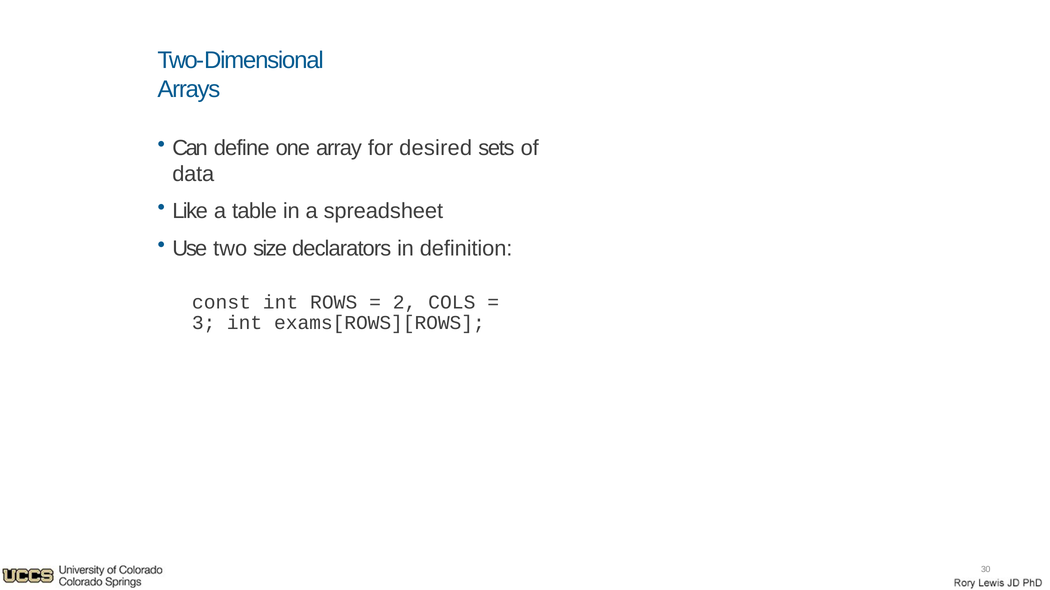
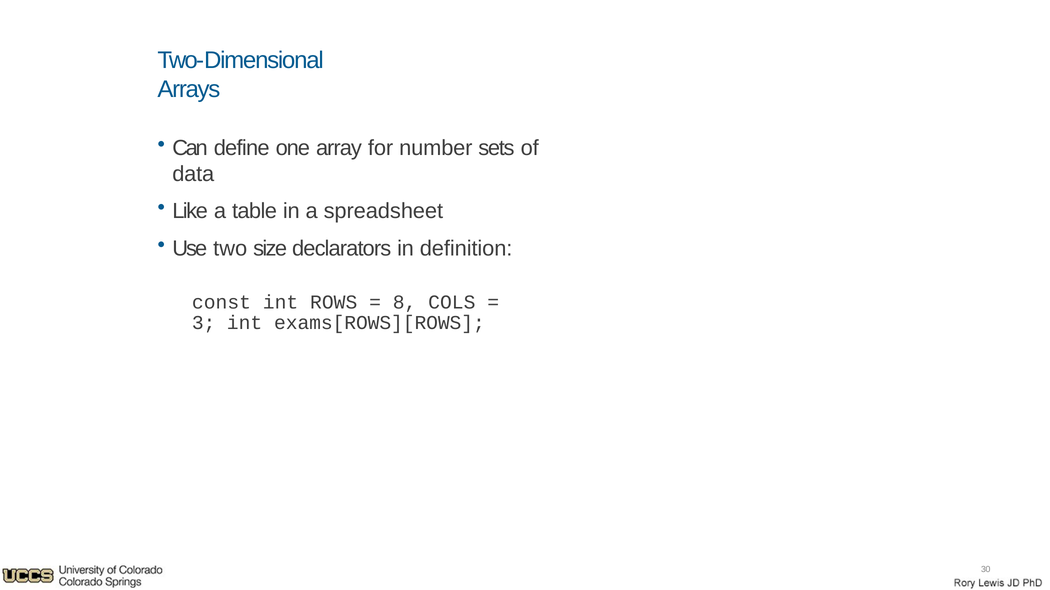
desired: desired -> number
2: 2 -> 8
